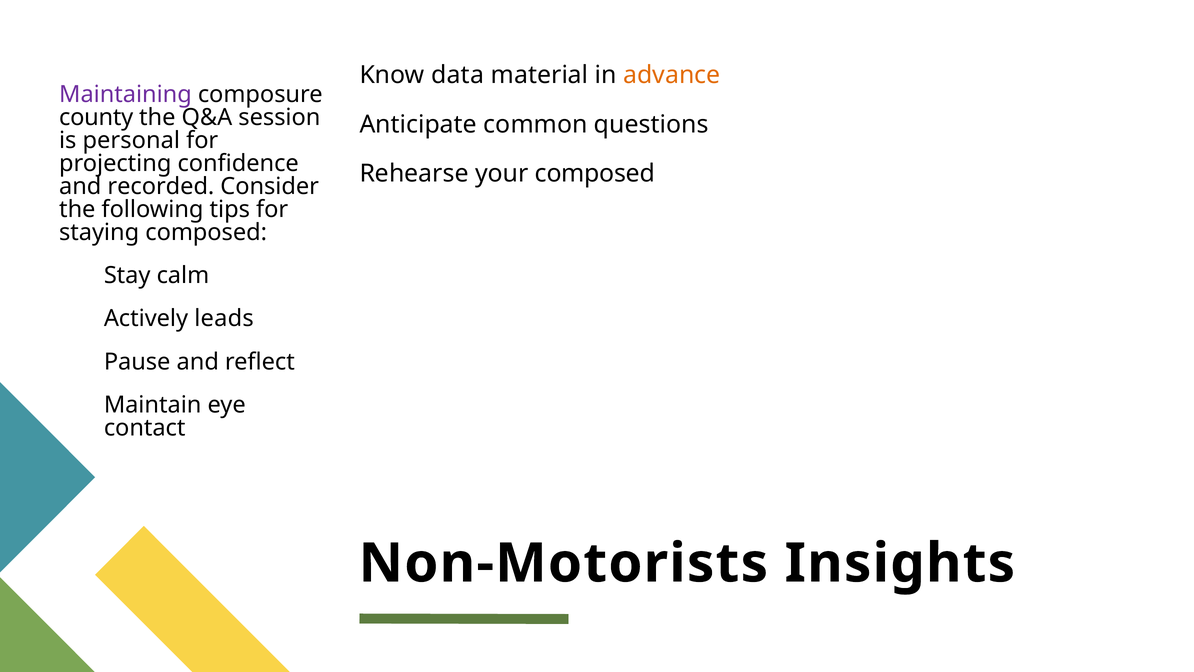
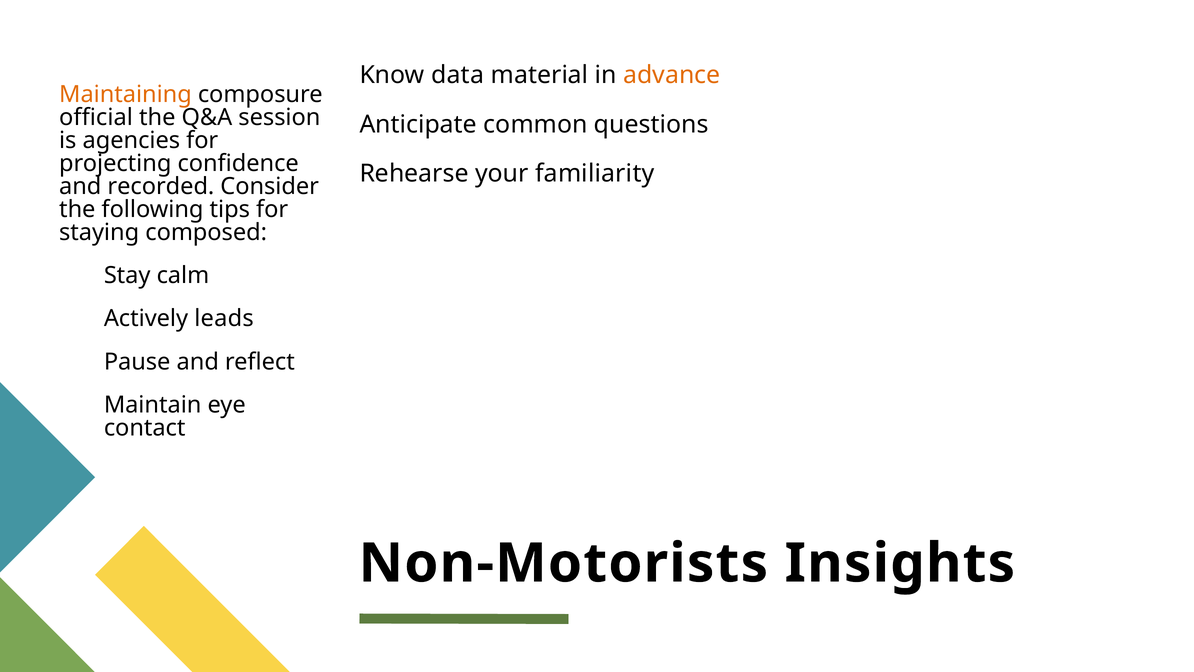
Maintaining colour: purple -> orange
county: county -> official
personal: personal -> agencies
your composed: composed -> familiarity
